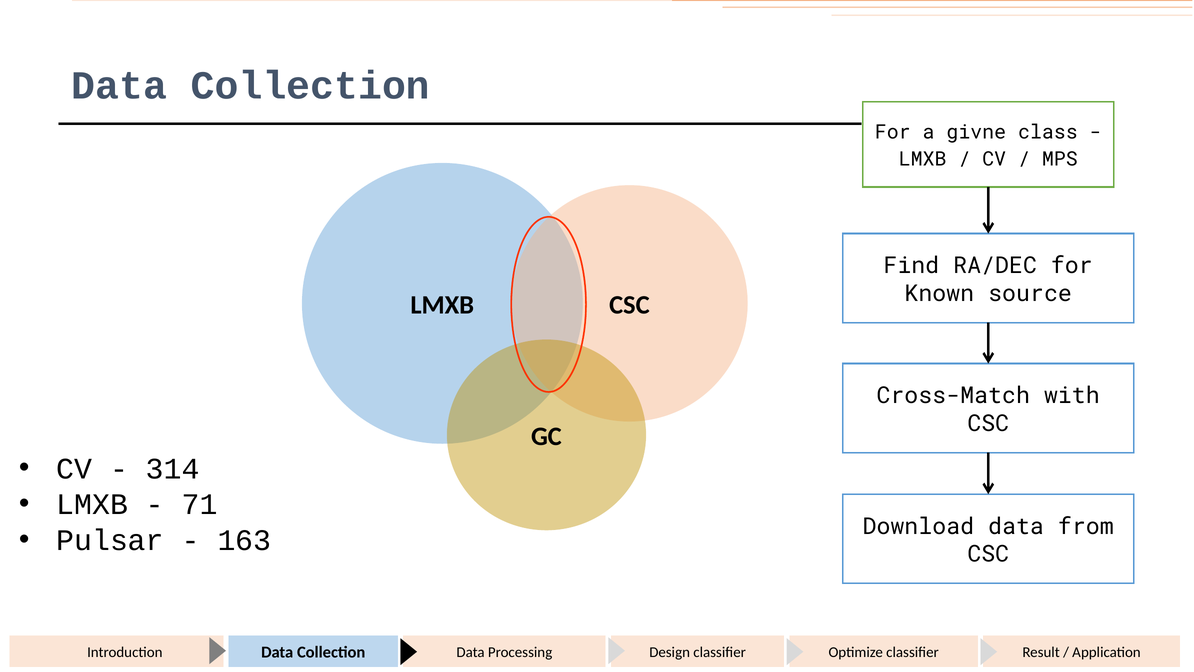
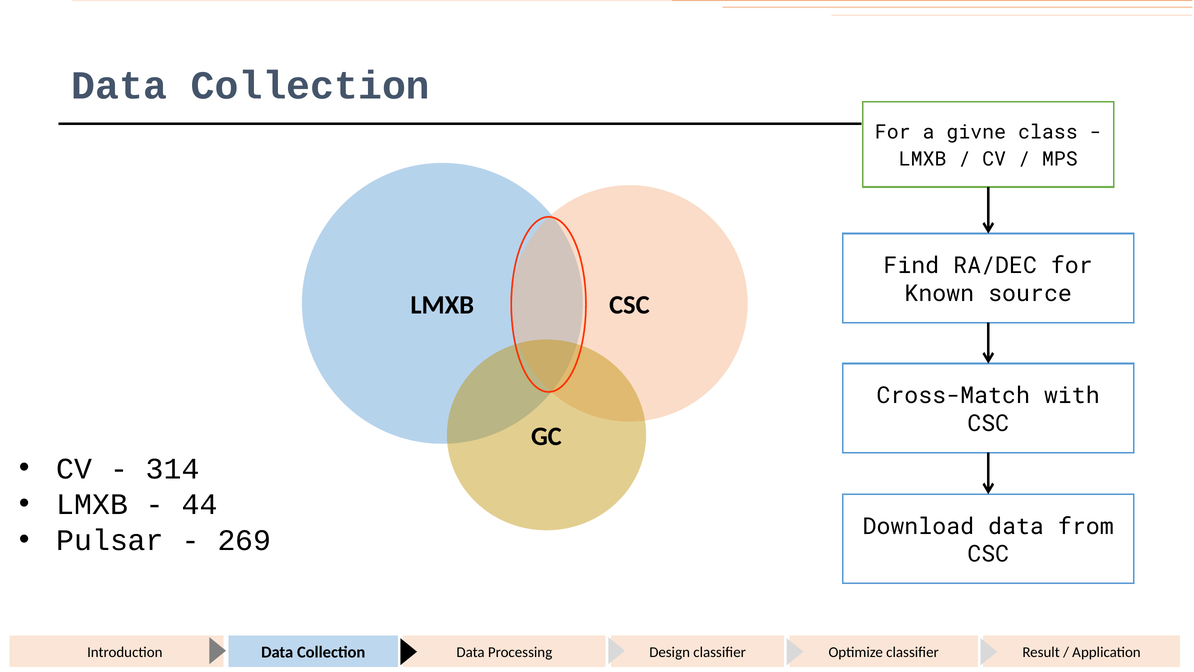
71: 71 -> 44
163: 163 -> 269
